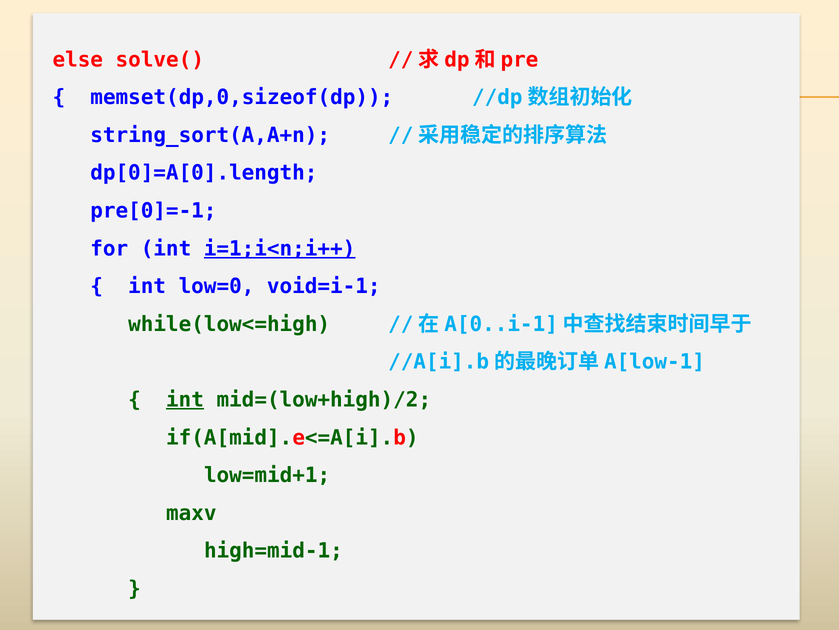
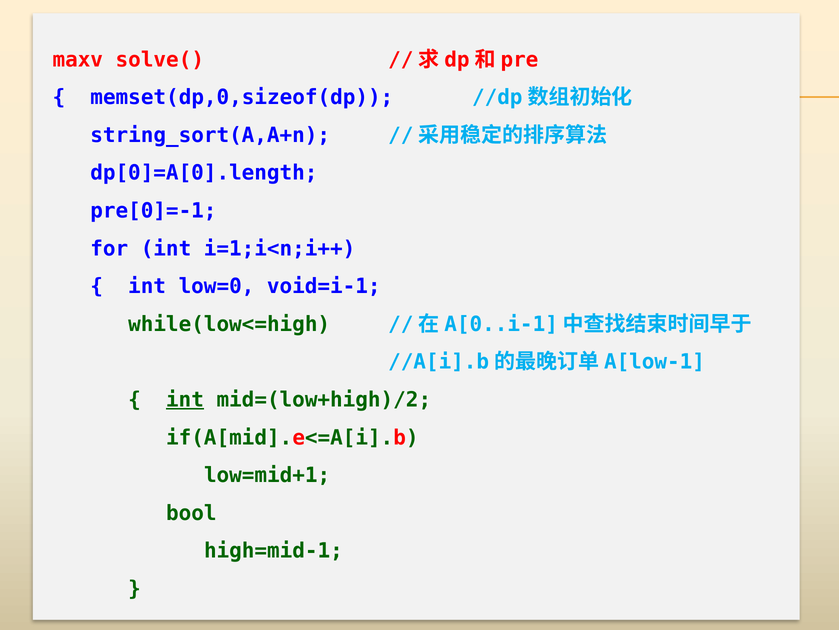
else: else -> maxv
i=1;i<n;i++ underline: present -> none
maxv: maxv -> bool
